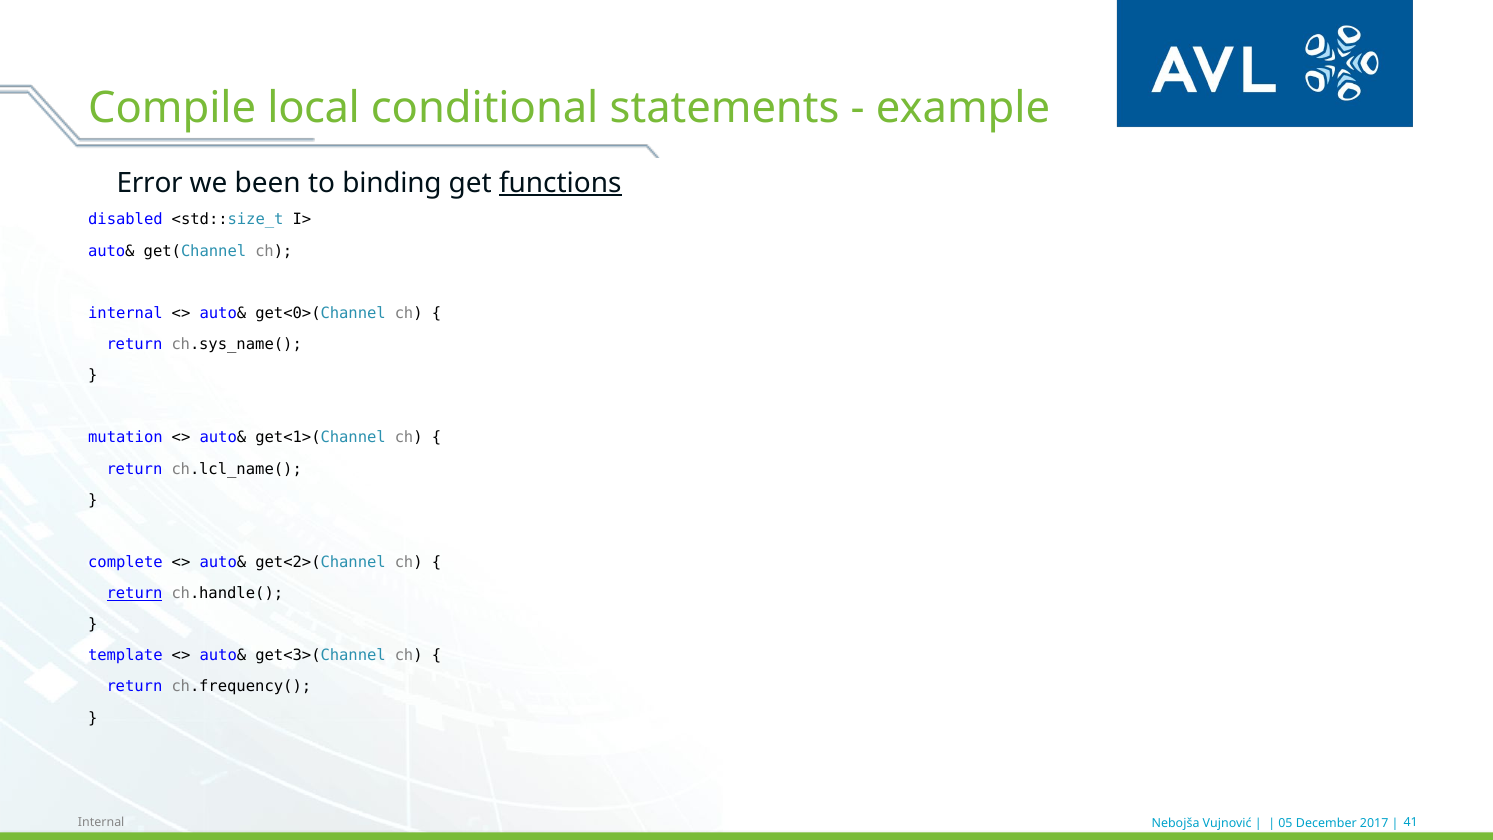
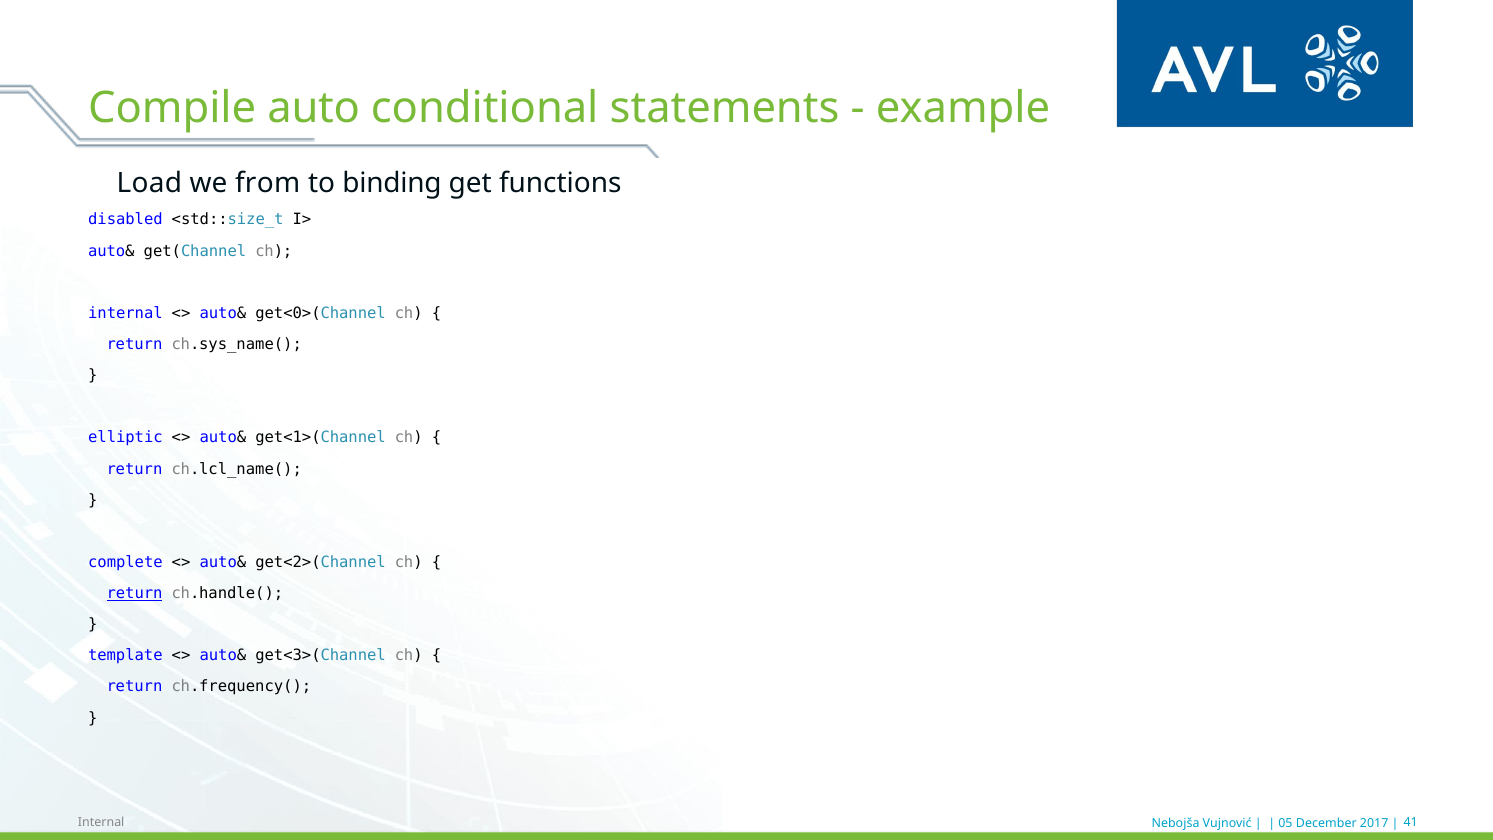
local: local -> auto
Error: Error -> Load
been: been -> from
functions underline: present -> none
mutation: mutation -> elliptic
